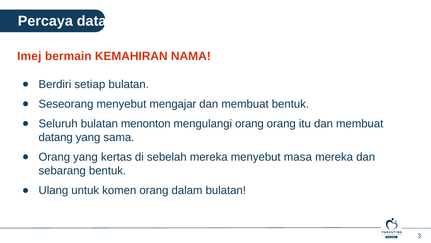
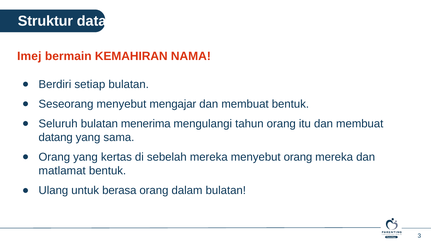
Percaya: Percaya -> Struktur
menonton: menonton -> menerima
mengulangi orang: orang -> tahun
menyebut masa: masa -> orang
sebarang: sebarang -> matlamat
komen: komen -> berasa
